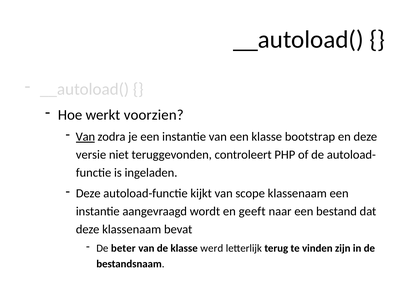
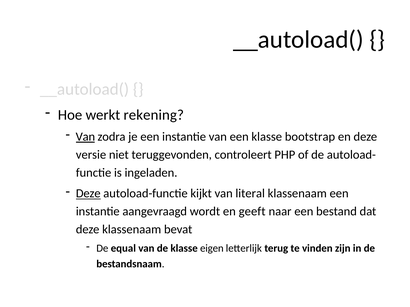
voorzien: voorzien -> rekening
Deze at (88, 194) underline: none -> present
scope: scope -> literal
beter: beter -> equal
werd: werd -> eigen
